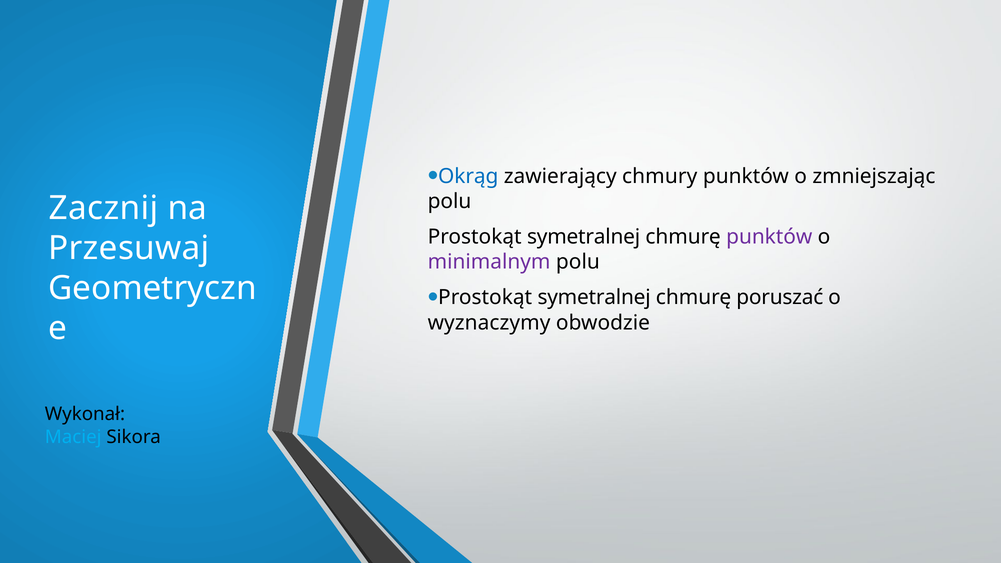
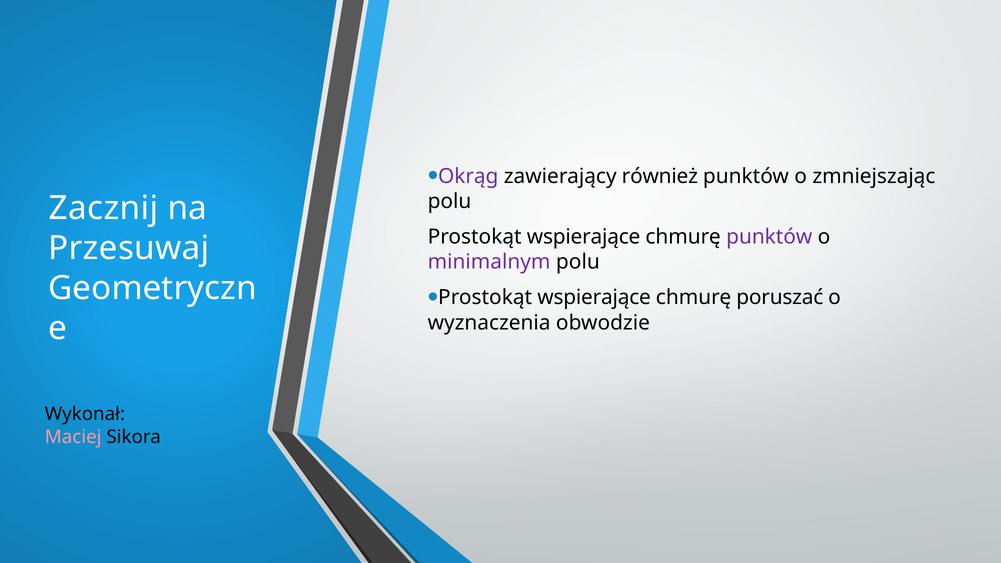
Okrąg colour: blue -> purple
chmury: chmury -> również
symetralnej at (584, 237): symetralnej -> wspierające
symetralnej at (594, 298): symetralnej -> wspierające
wyznaczymy: wyznaczymy -> wyznaczenia
Maciej colour: light blue -> pink
